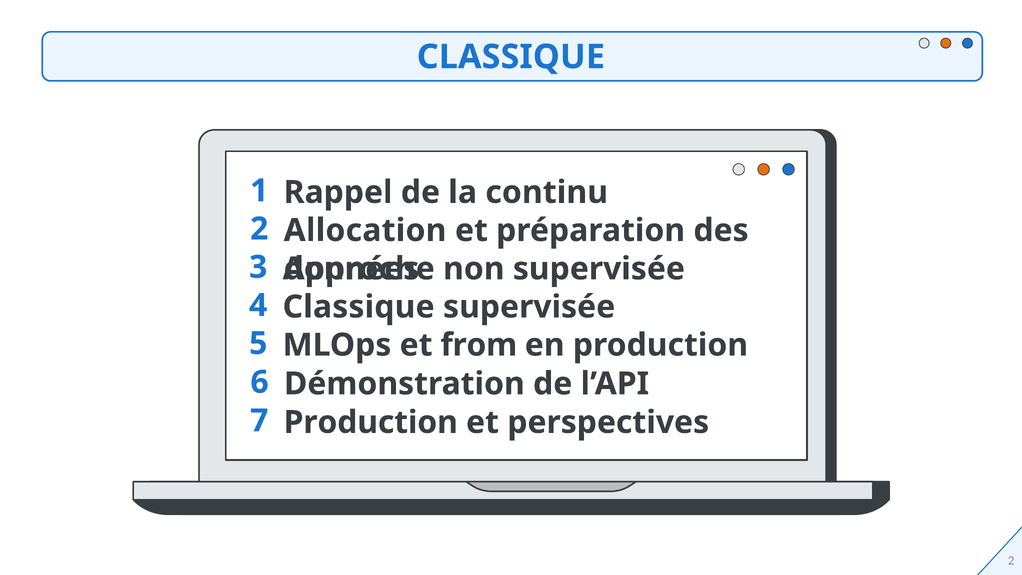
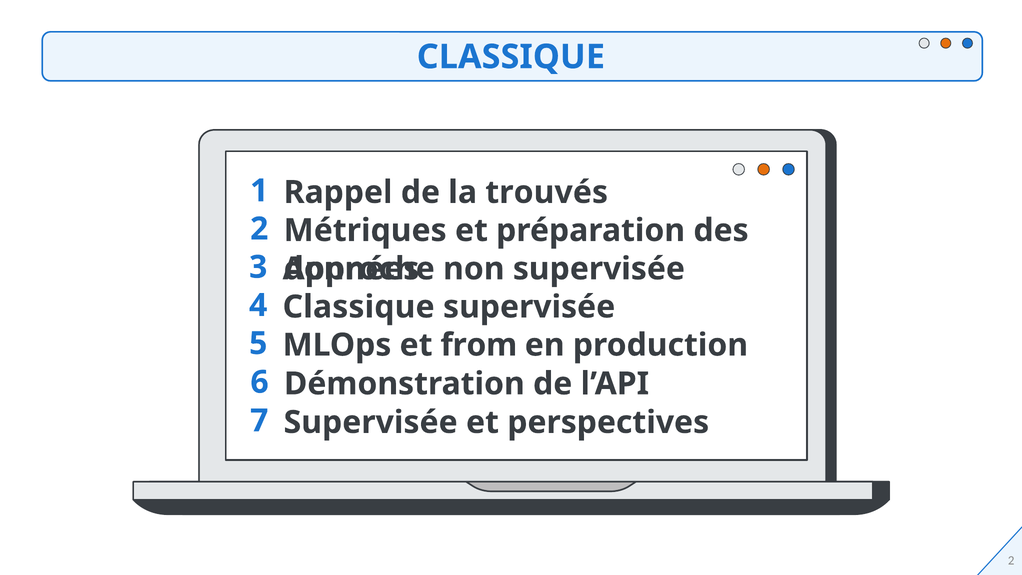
continu: continu -> trouvés
Allocation: Allocation -> Métriques
7 Production: Production -> Supervisée
